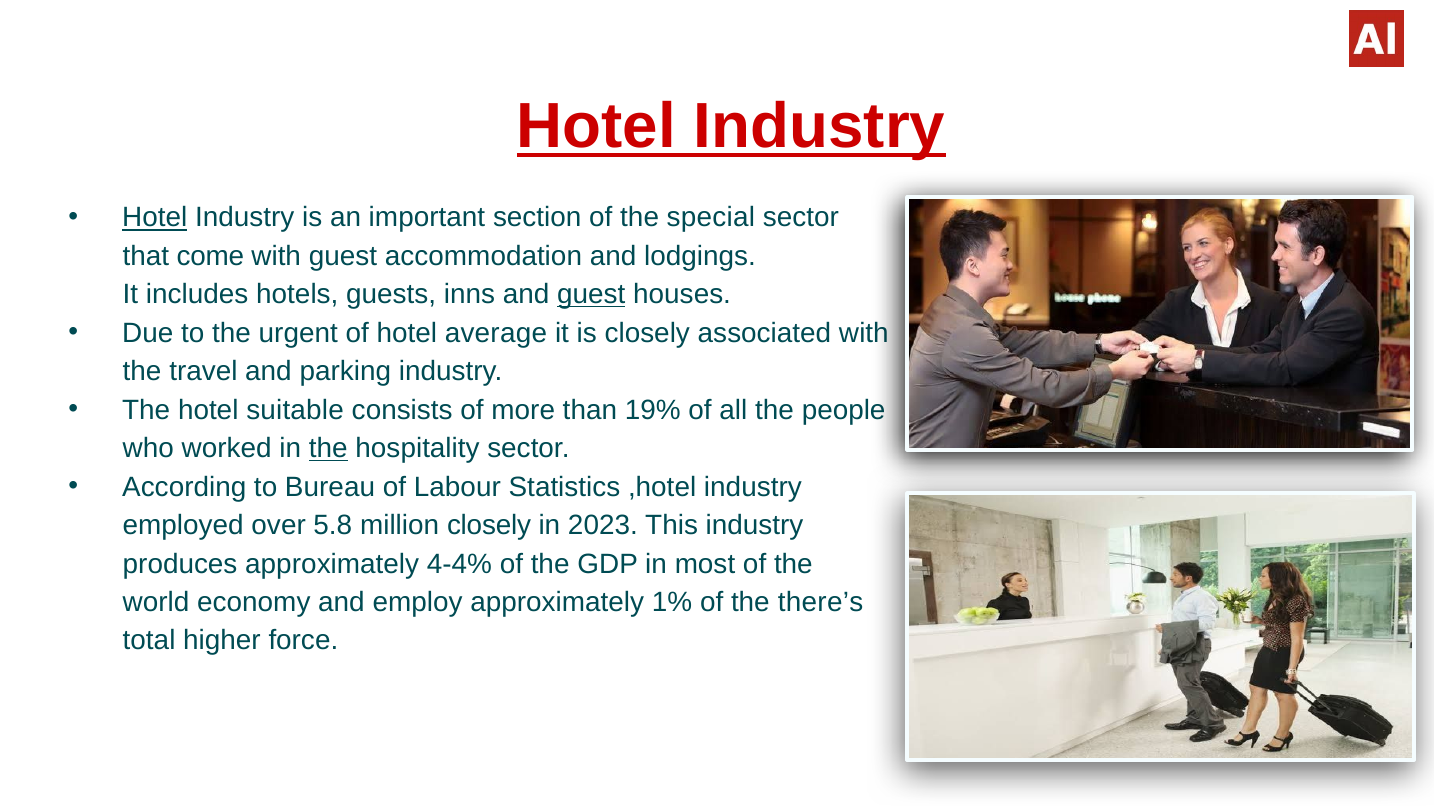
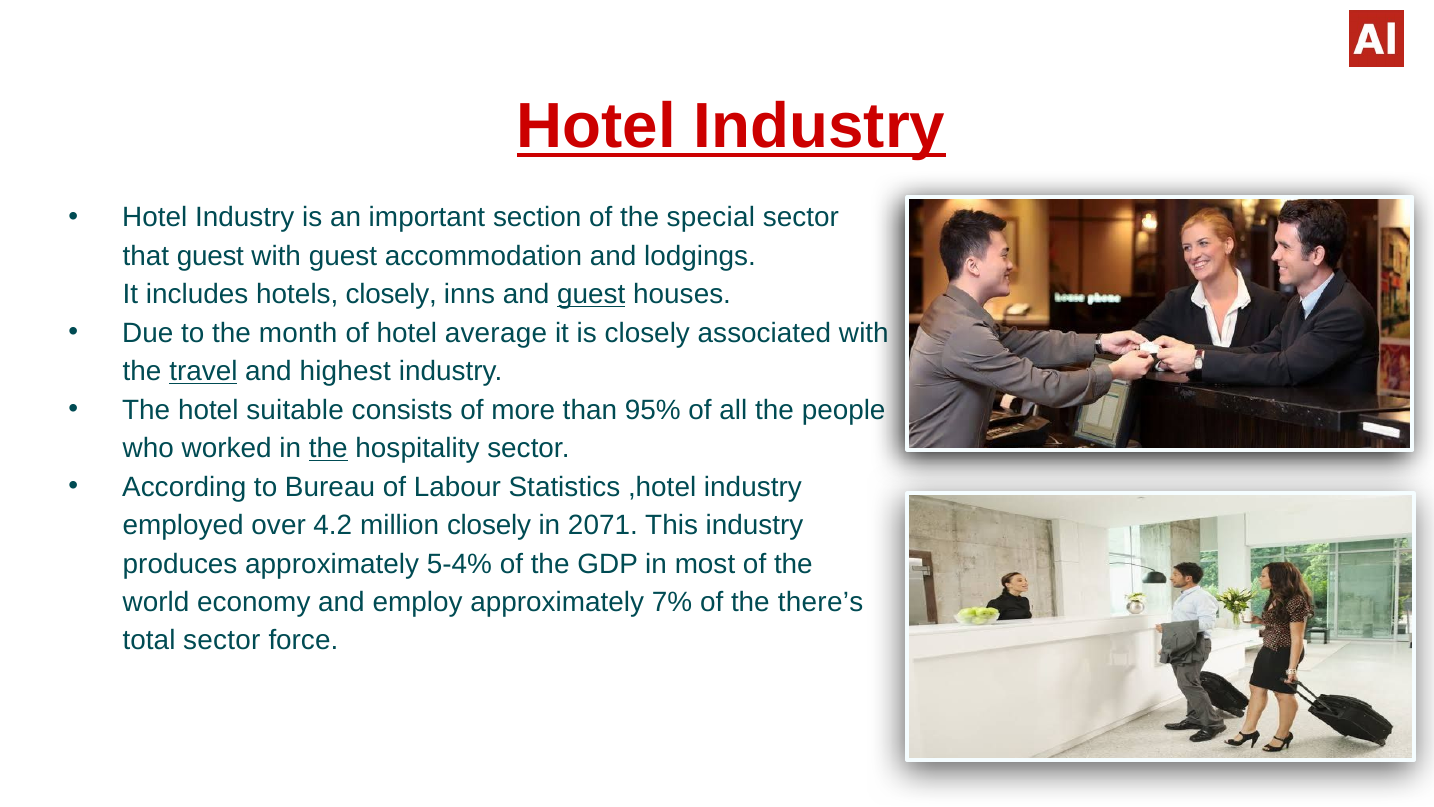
Hotel at (155, 218) underline: present -> none
that come: come -> guest
hotels guests: guests -> closely
urgent: urgent -> month
travel underline: none -> present
parking: parking -> highest
19%: 19% -> 95%
5.8: 5.8 -> 4.2
2023: 2023 -> 2071
4-4%: 4-4% -> 5-4%
1%: 1% -> 7%
total higher: higher -> sector
